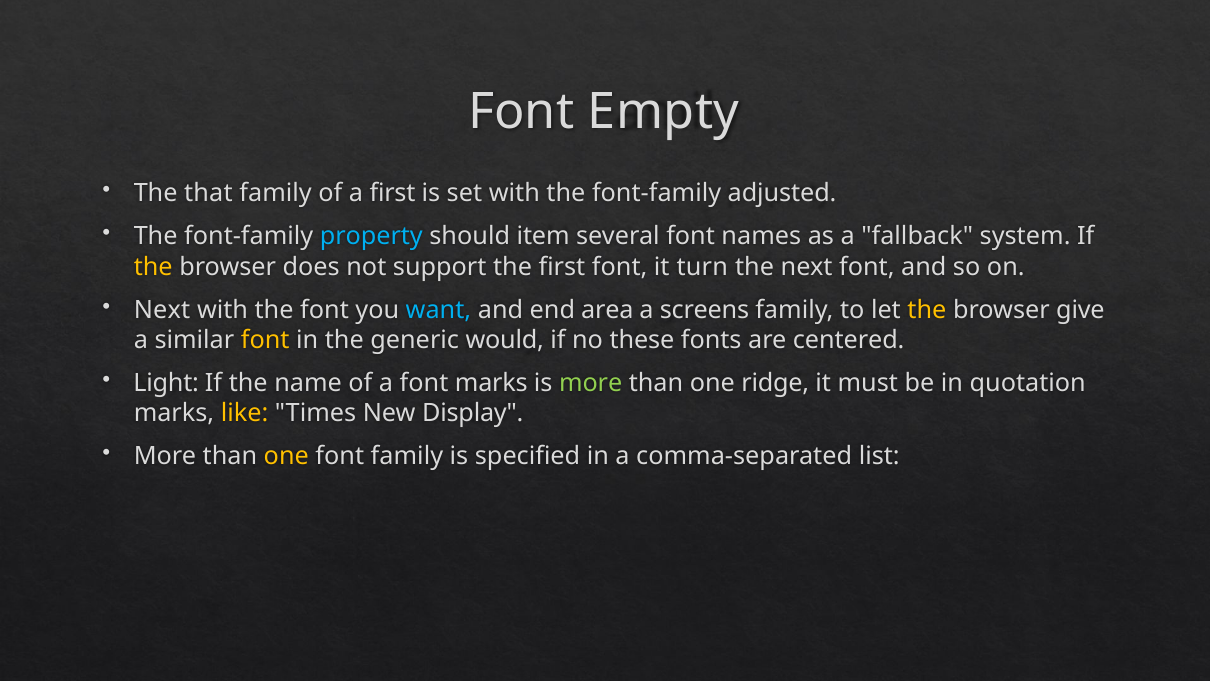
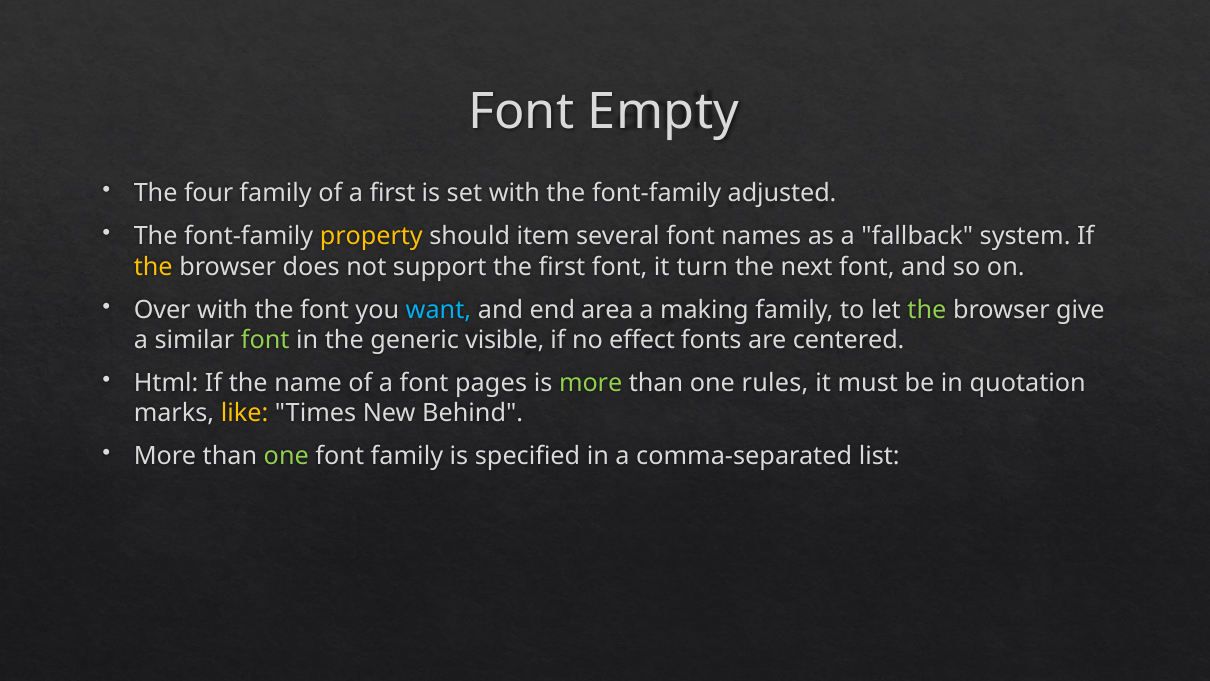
that: that -> four
property colour: light blue -> yellow
Next at (162, 310): Next -> Over
screens: screens -> making
the at (927, 310) colour: yellow -> light green
font at (265, 340) colour: yellow -> light green
would: would -> visible
these: these -> effect
Light: Light -> Html
font marks: marks -> pages
ridge: ridge -> rules
Display: Display -> Behind
one at (286, 456) colour: yellow -> light green
